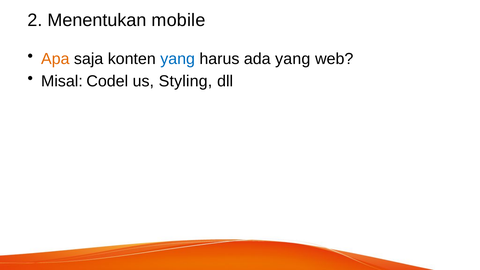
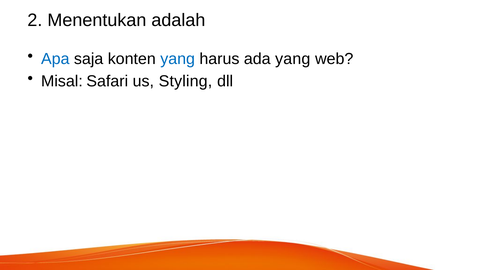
mobile: mobile -> adalah
Apa colour: orange -> blue
Codel: Codel -> Safari
